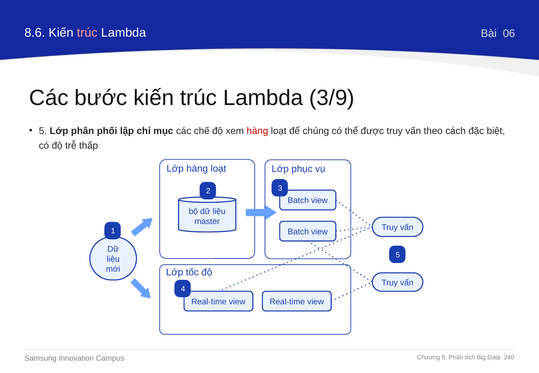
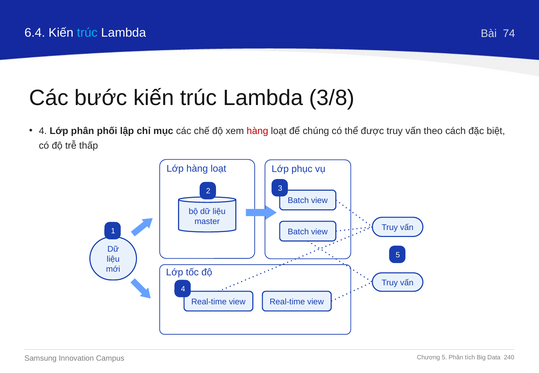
8.6: 8.6 -> 6.4
trúc at (87, 33) colour: pink -> light blue
06: 06 -> 74
3/9: 3/9 -> 3/8
5 at (43, 131): 5 -> 4
